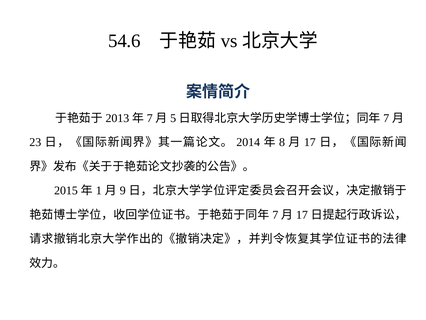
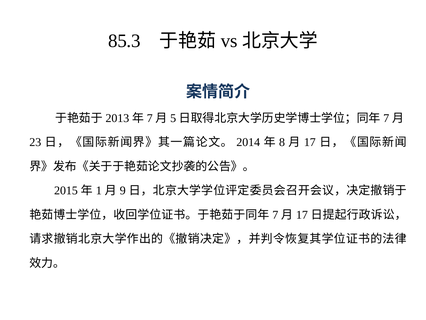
54.6: 54.6 -> 85.3
